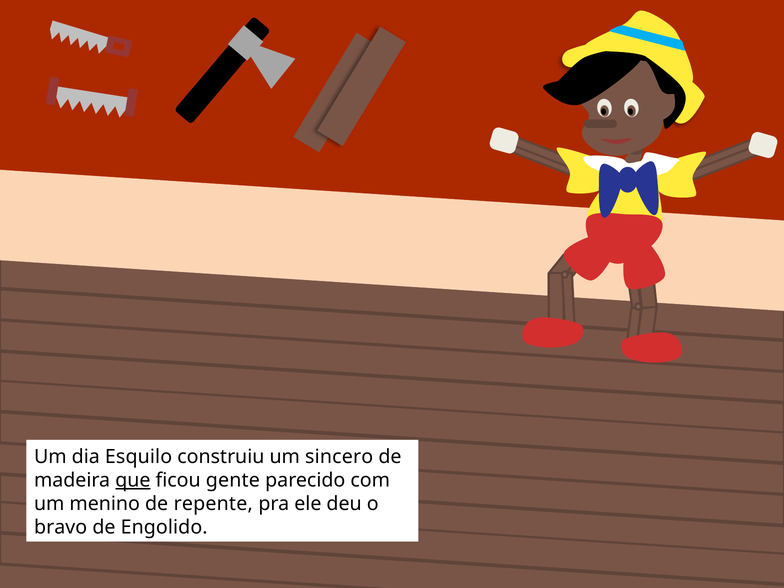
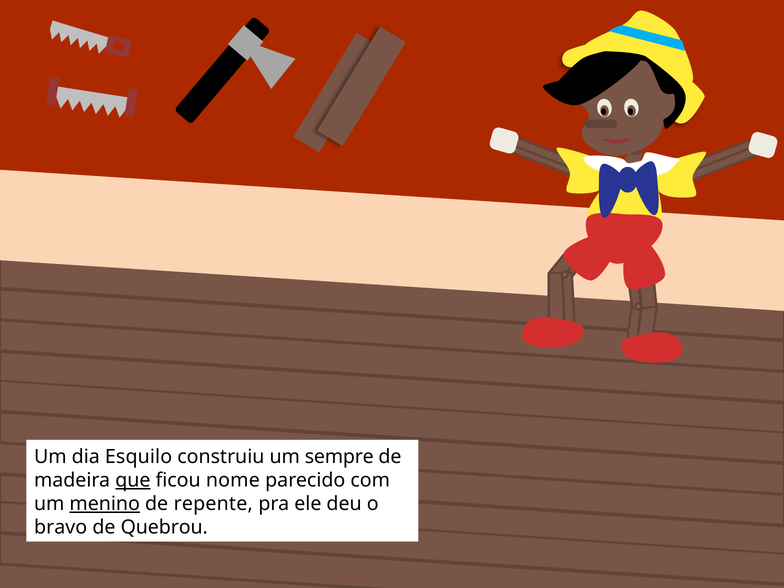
sincero: sincero -> sempre
gente: gente -> nome
menino underline: none -> present
Engolido: Engolido -> Quebrou
